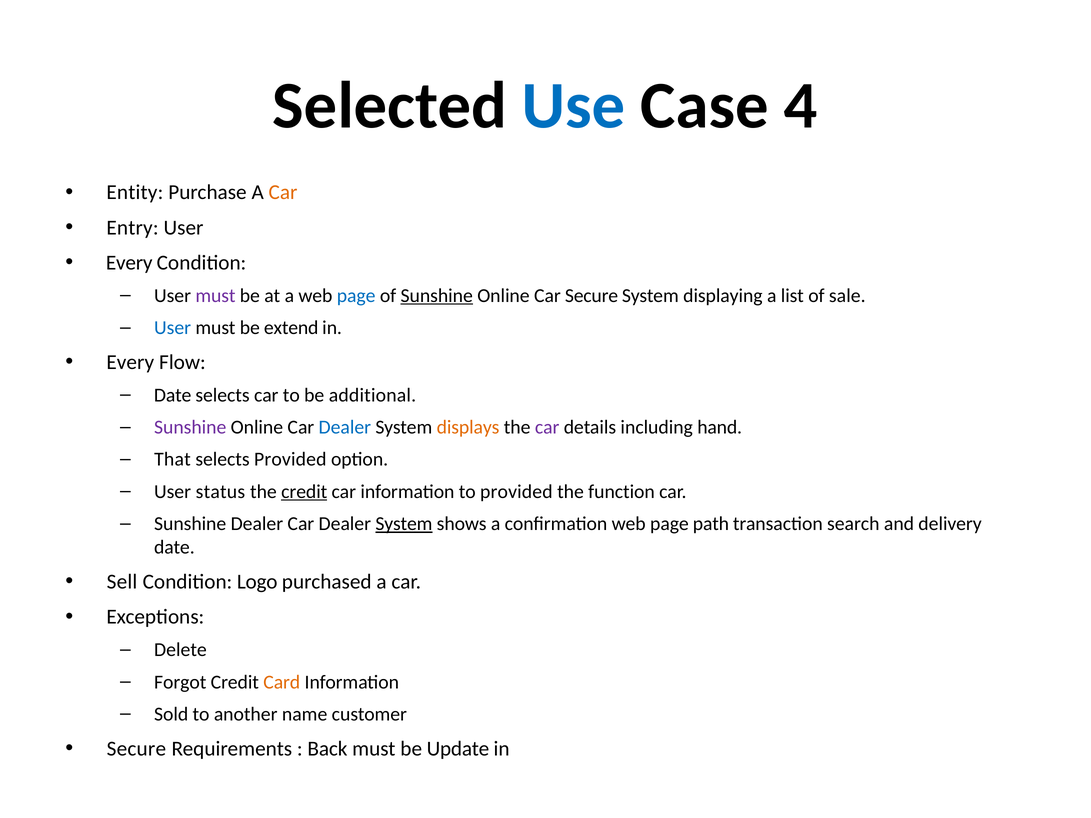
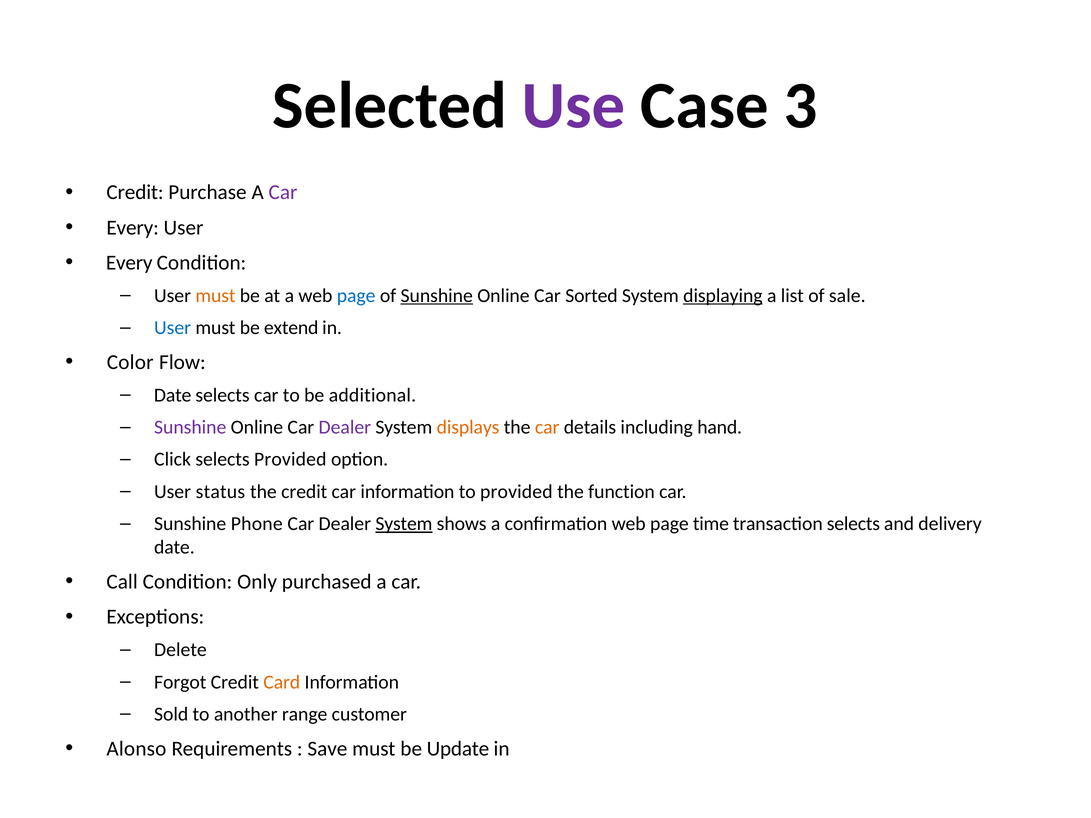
Use colour: blue -> purple
4: 4 -> 3
Entity at (135, 192): Entity -> Credit
Car at (283, 192) colour: orange -> purple
Entry at (132, 228): Entry -> Every
must at (215, 296) colour: purple -> orange
Car Secure: Secure -> Sorted
displaying underline: none -> present
Every at (130, 362): Every -> Color
Dealer at (345, 427) colour: blue -> purple
car at (547, 427) colour: purple -> orange
That: That -> Click
credit at (304, 492) underline: present -> none
Sunshine Dealer: Dealer -> Phone
path: path -> time
transaction search: search -> selects
Sell: Sell -> Call
Logo: Logo -> Only
name: name -> range
Secure at (136, 749): Secure -> Alonso
Back: Back -> Save
